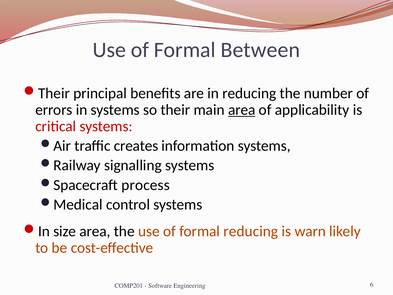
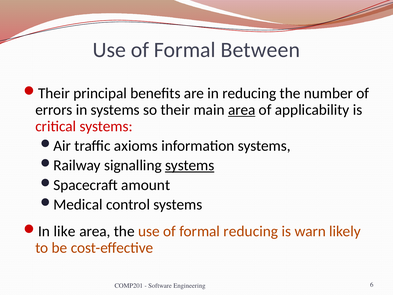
creates: creates -> axioms
systems at (190, 165) underline: none -> present
process: process -> amount
size: size -> like
